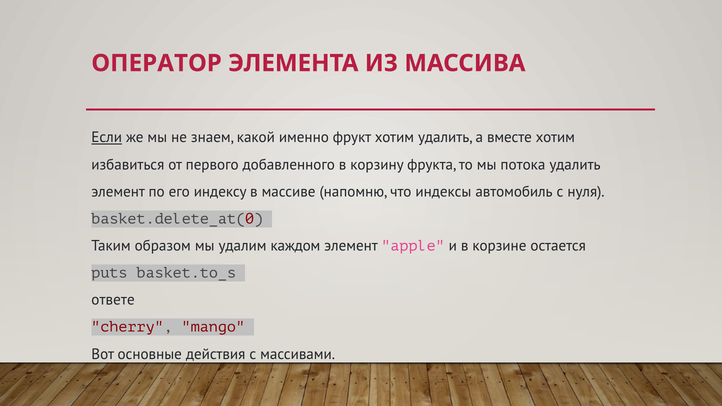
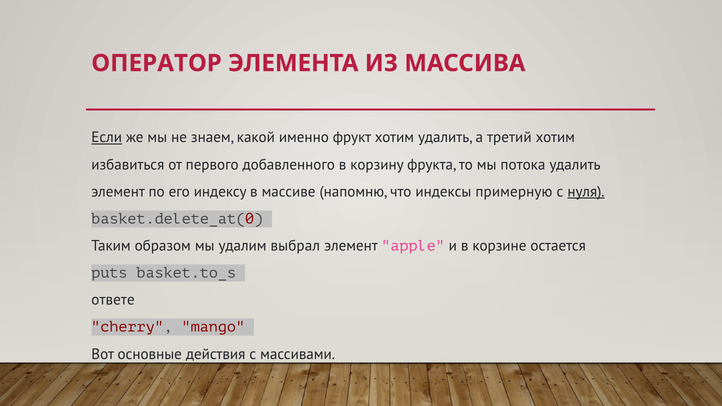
вместе: вместе -> третий
автомобиль: автомобиль -> примерную
нуля underline: none -> present
каждом: каждом -> выбрал
